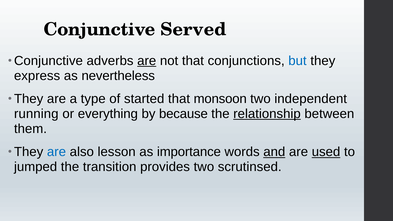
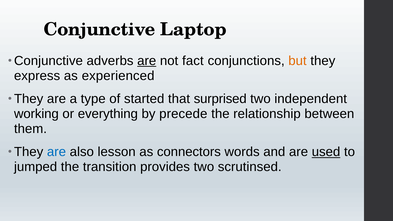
Served: Served -> Laptop
not that: that -> fact
but colour: blue -> orange
nevertheless: nevertheless -> experienced
monsoon: monsoon -> surprised
running: running -> working
because: because -> precede
relationship underline: present -> none
importance: importance -> connectors
and underline: present -> none
